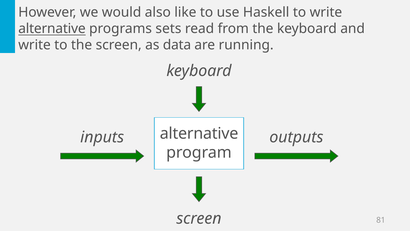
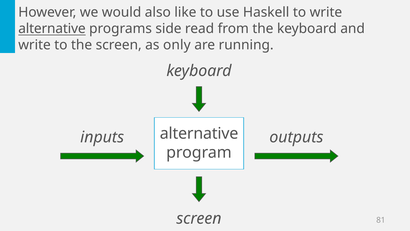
sets: sets -> side
data: data -> only
